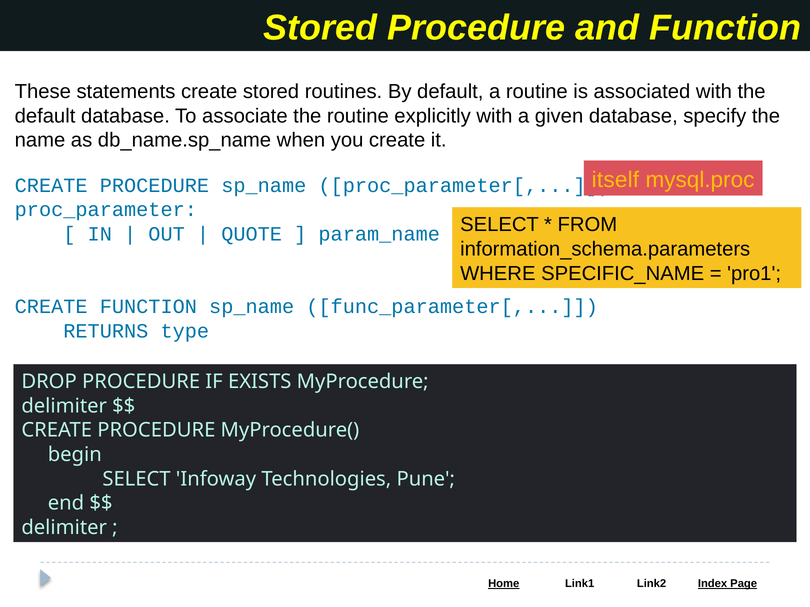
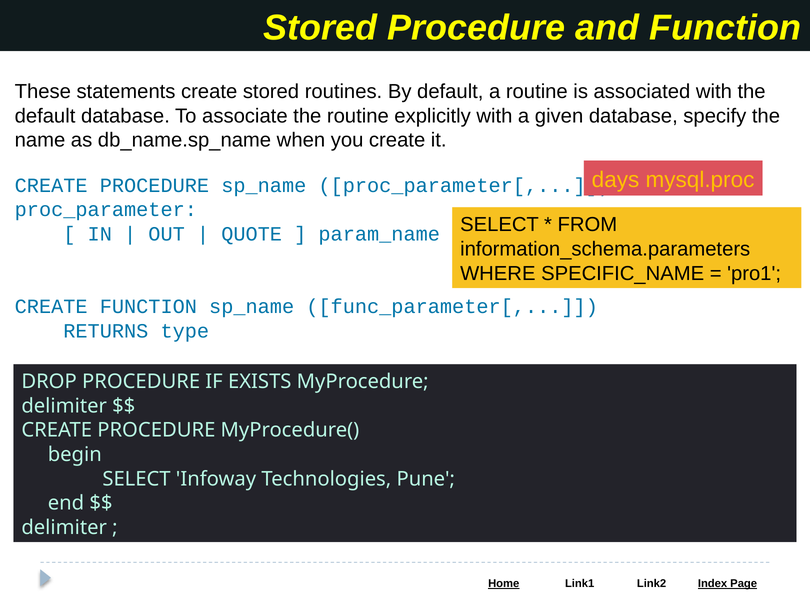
itself: itself -> days
